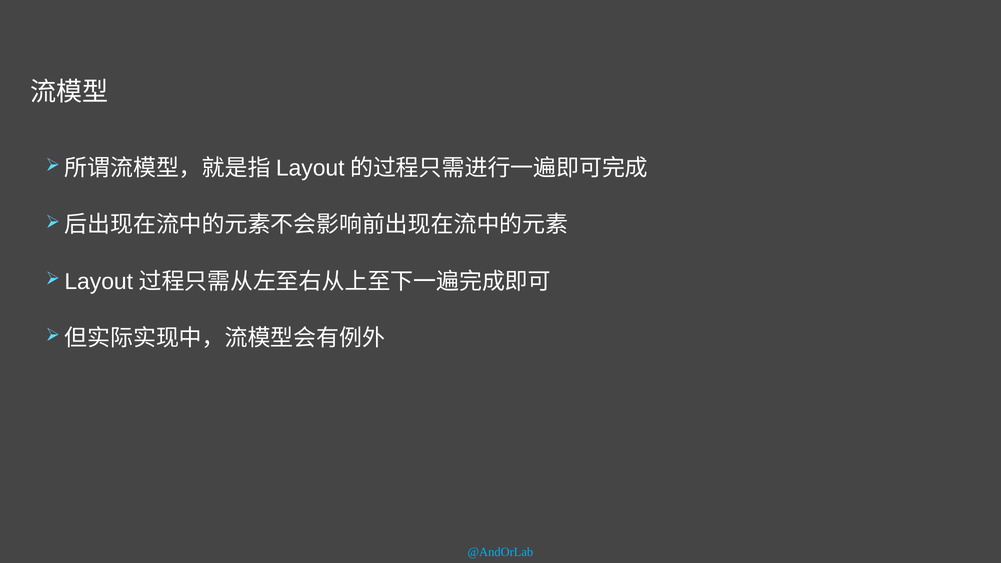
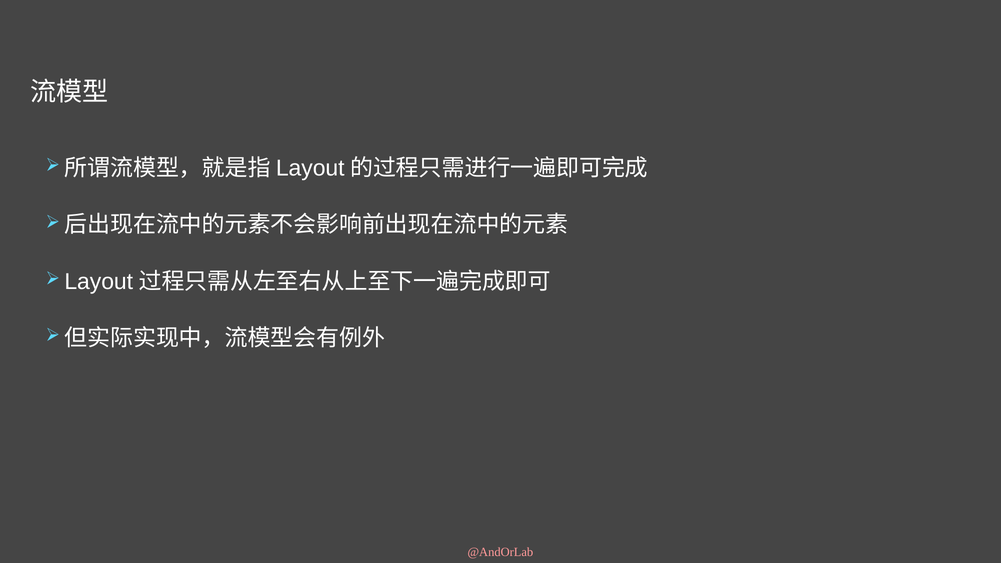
@AndOrLab colour: light blue -> pink
